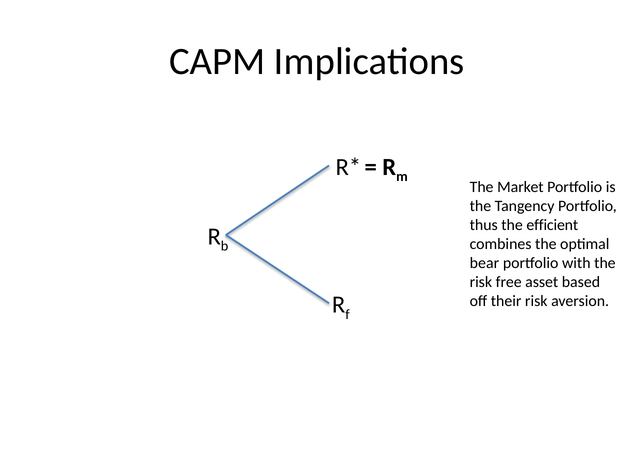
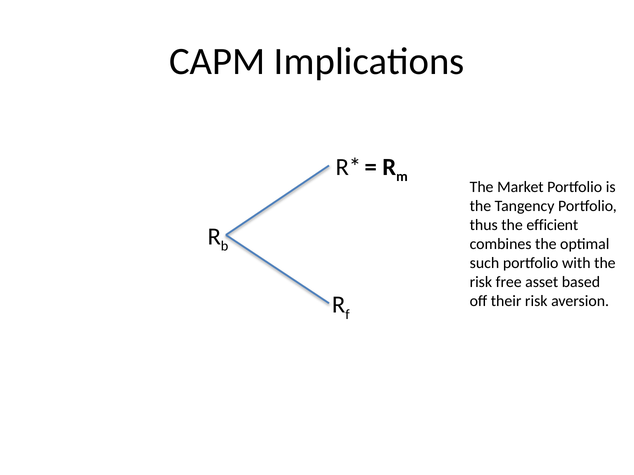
bear: bear -> such
